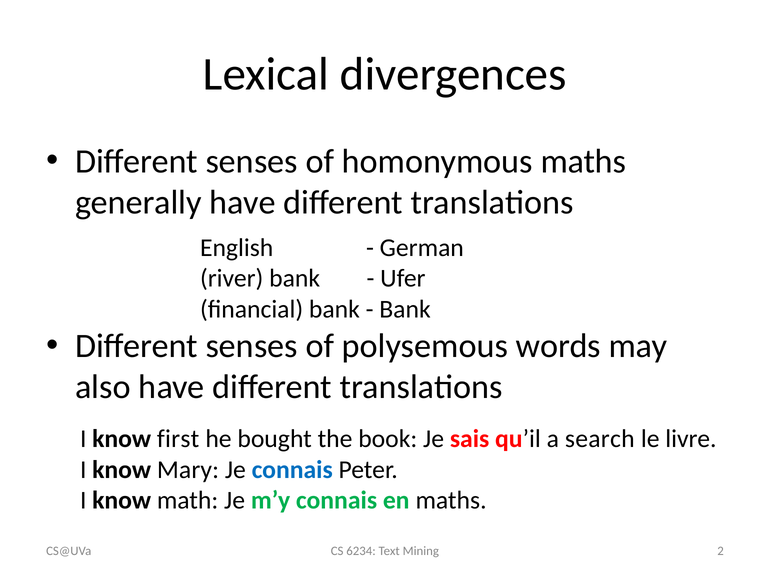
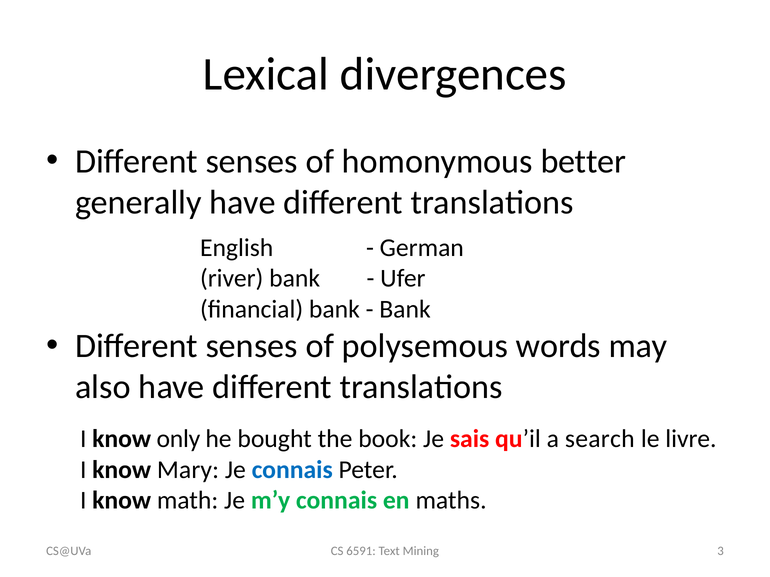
homonymous maths: maths -> better
first: first -> only
6234: 6234 -> 6591
2: 2 -> 3
